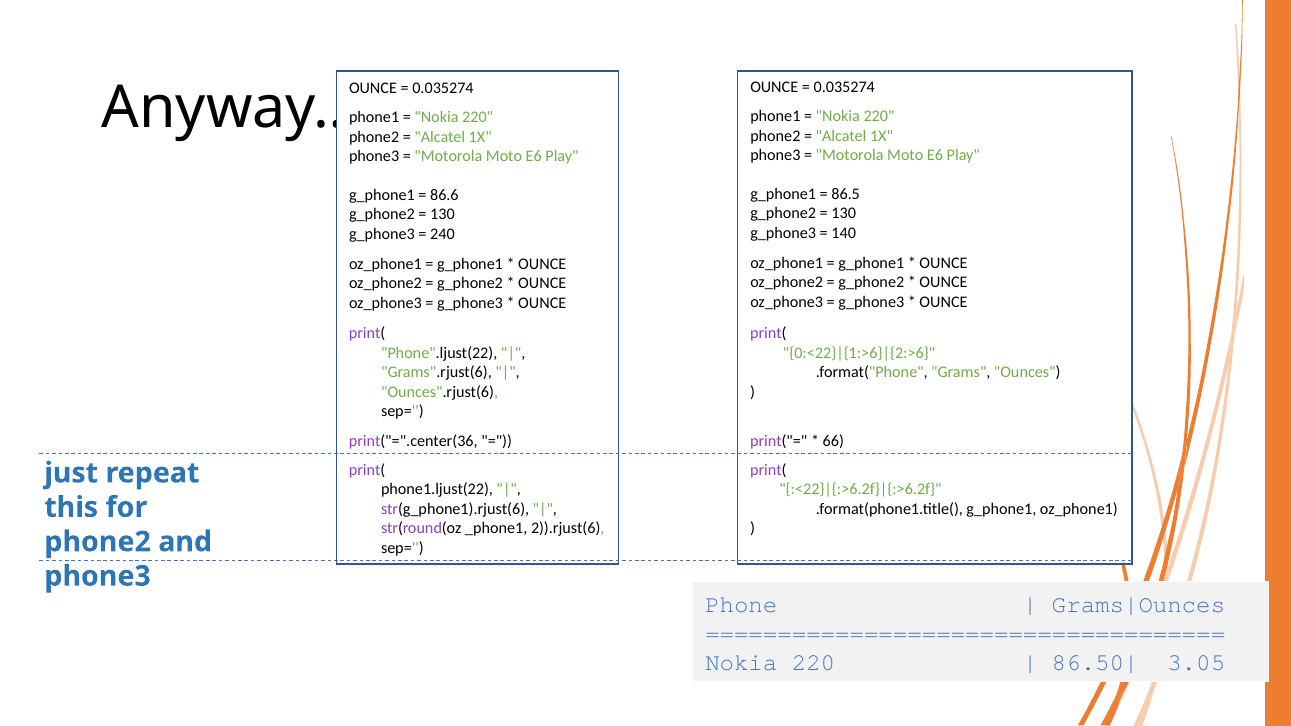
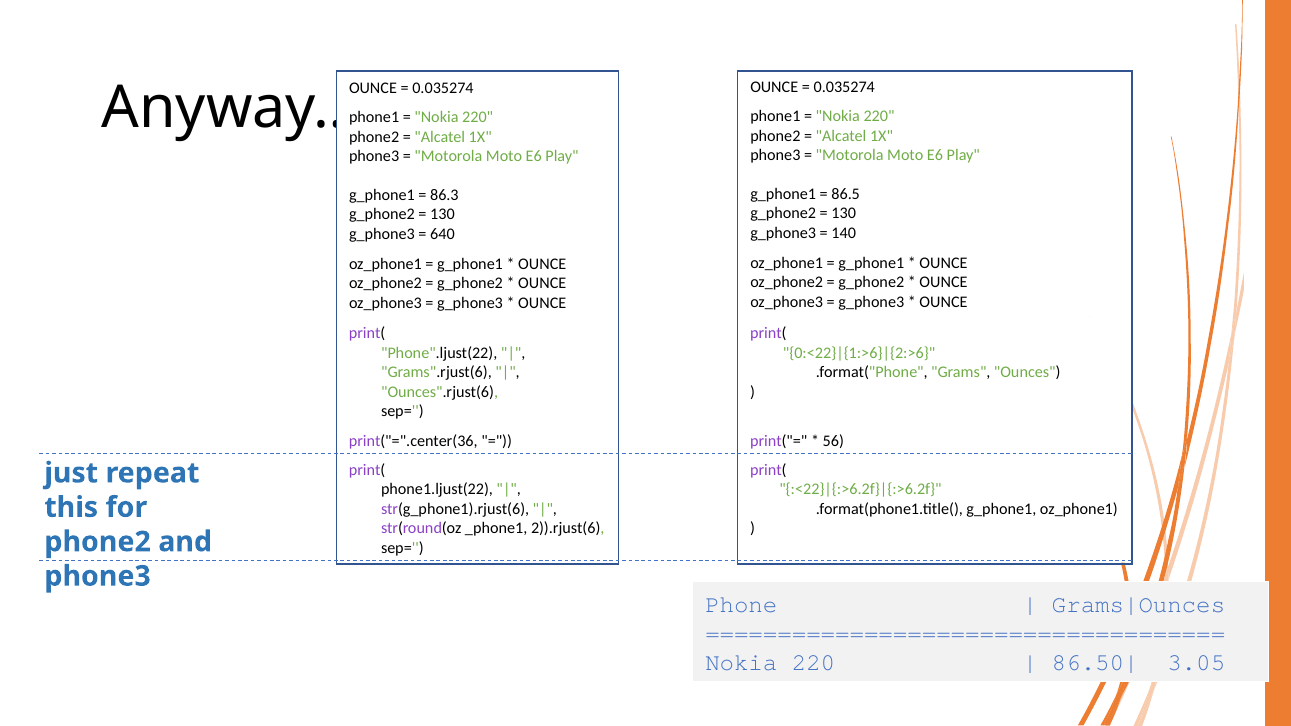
86.6: 86.6 -> 86.3
240: 240 -> 640
66: 66 -> 56
